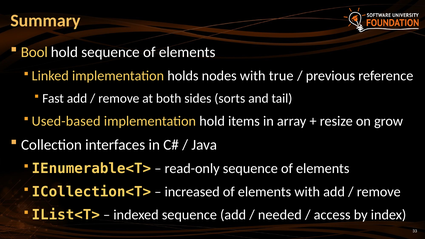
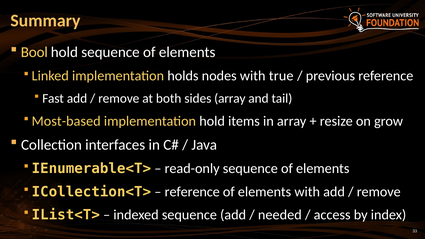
sides sorts: sorts -> array
Used-based: Used-based -> Most-based
increased at (192, 192): increased -> reference
